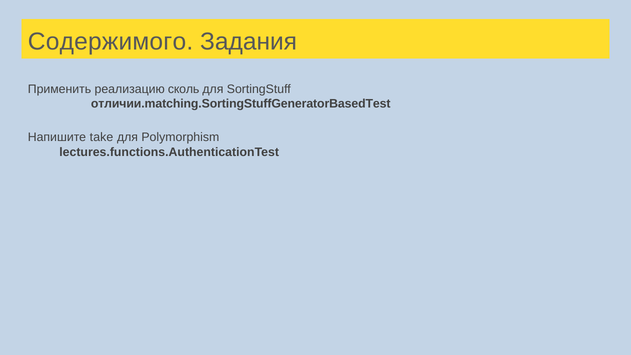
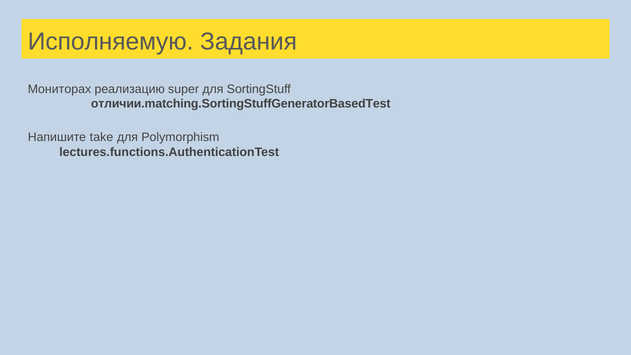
Содержимого: Содержимого -> Исполняемую
Применить: Применить -> Мониторах
сколь: сколь -> super
